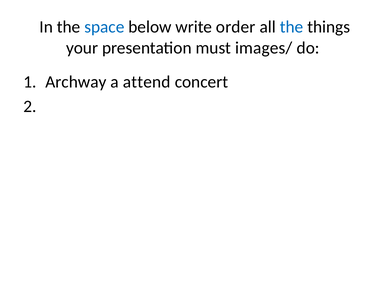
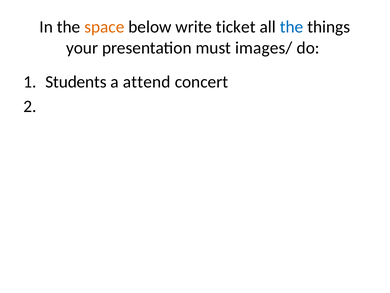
space colour: blue -> orange
order: order -> ticket
Archway: Archway -> Students
